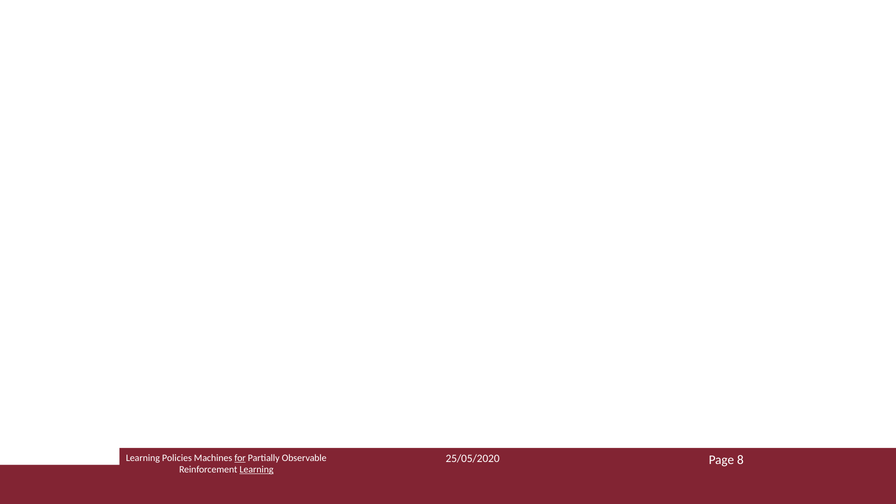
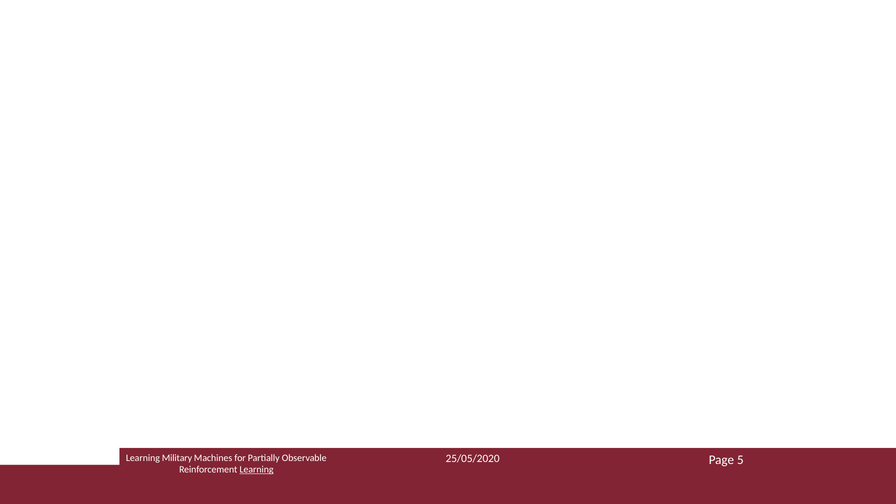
Policies: Policies -> Military
for underline: present -> none
8: 8 -> 5
